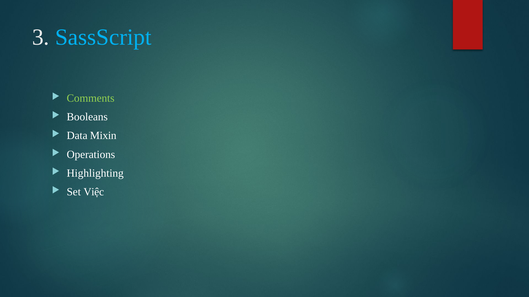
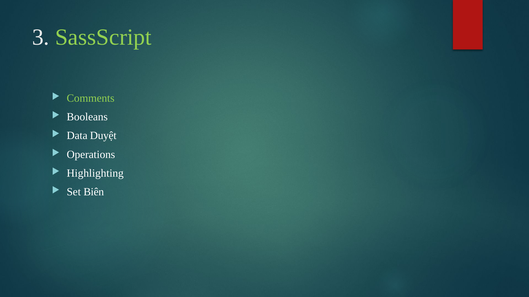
SassScript colour: light blue -> light green
Mixin: Mixin -> Duyệt
Việc: Việc -> Biên
